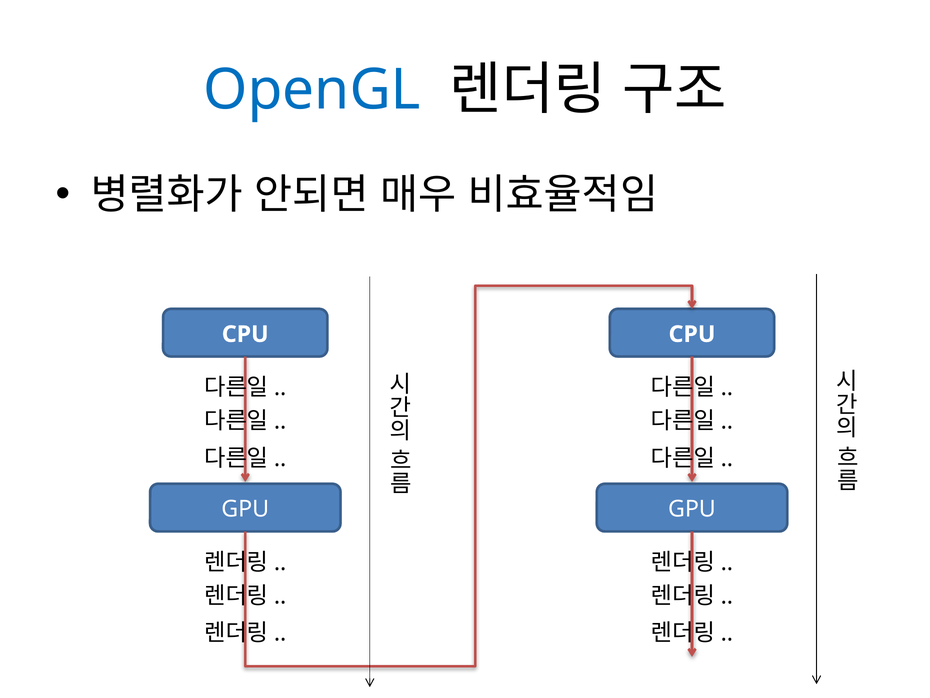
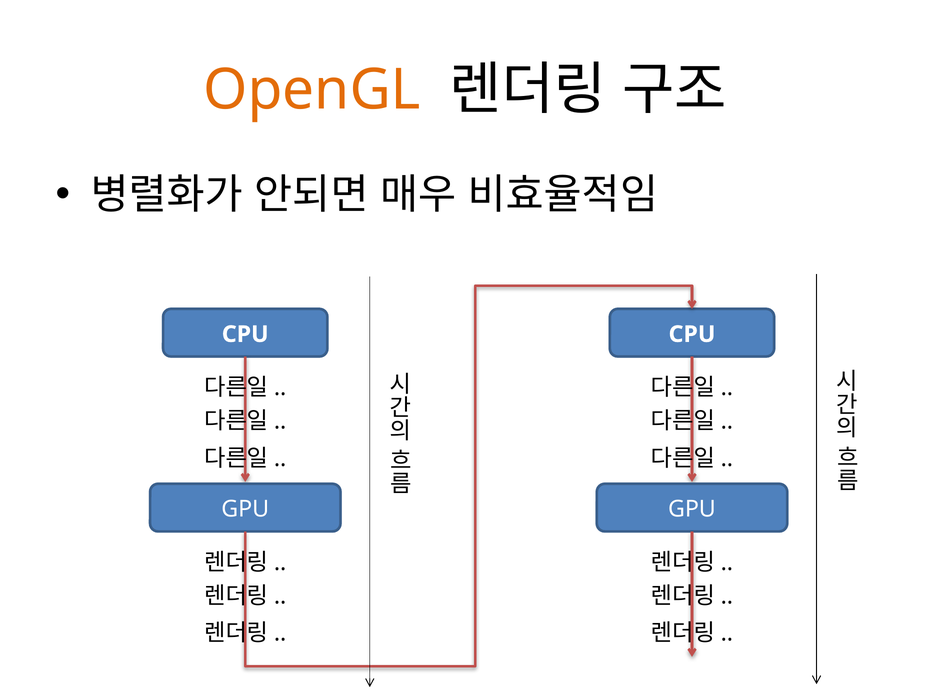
OpenGL colour: blue -> orange
